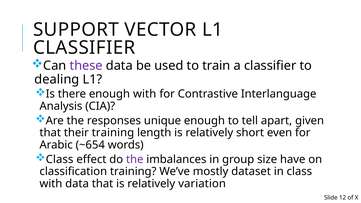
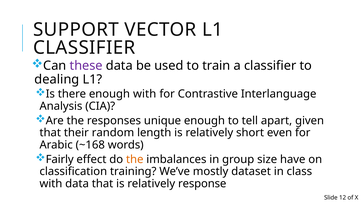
their training: training -> random
~654: ~654 -> ~168
Class at (60, 159): Class -> Fairly
the at (135, 159) colour: purple -> orange
variation: variation -> response
